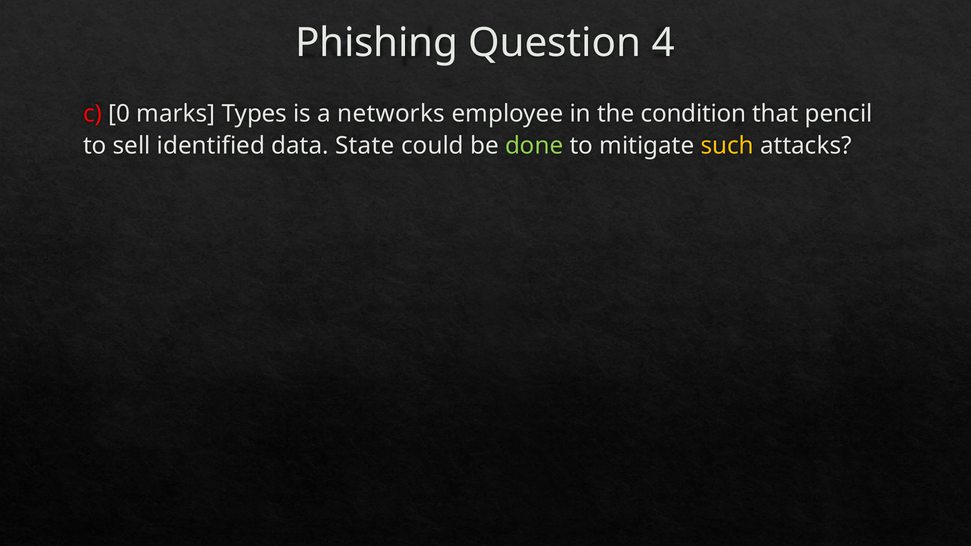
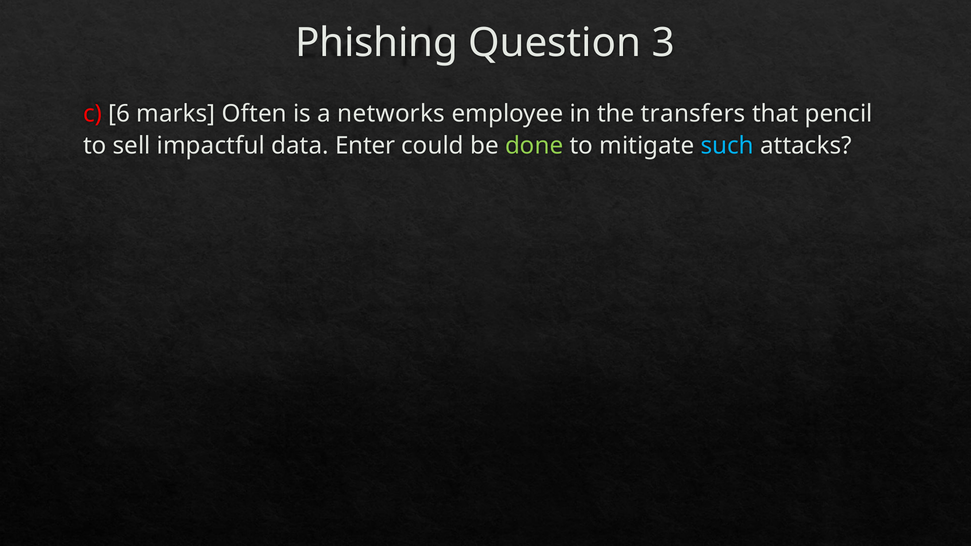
4: 4 -> 3
0: 0 -> 6
Types: Types -> Often
condition: condition -> transfers
identified: identified -> impactful
State: State -> Enter
such colour: yellow -> light blue
